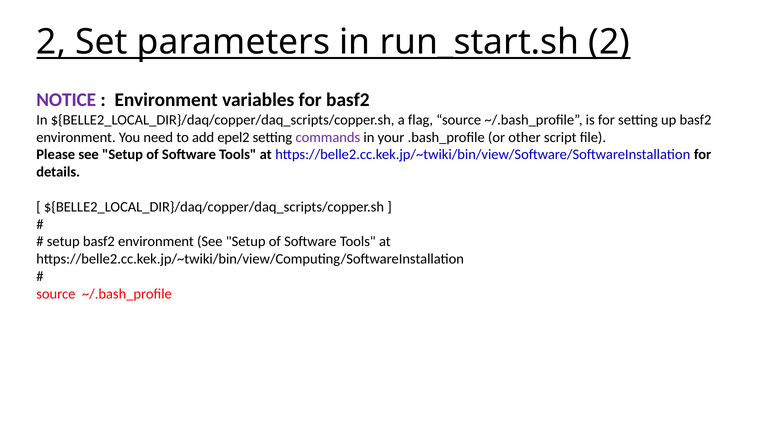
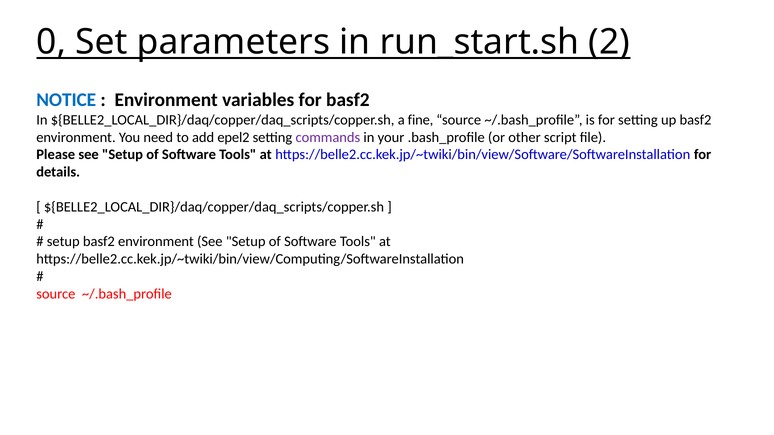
2 at (51, 42): 2 -> 0
NOTICE colour: purple -> blue
flag: flag -> fine
